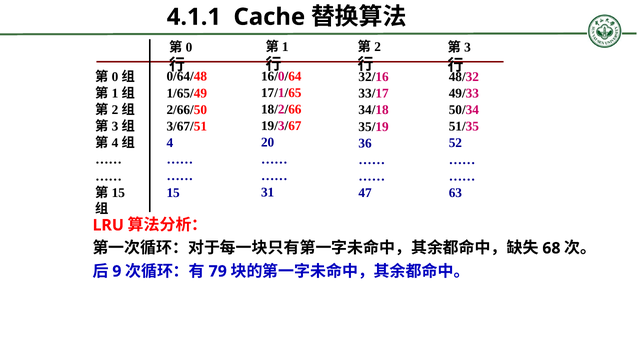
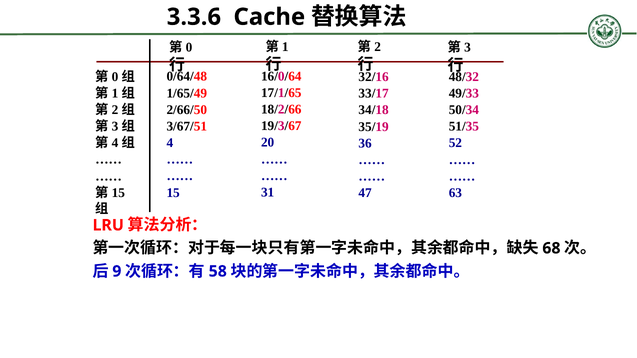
4.1.1: 4.1.1 -> 3.3.6
79: 79 -> 58
